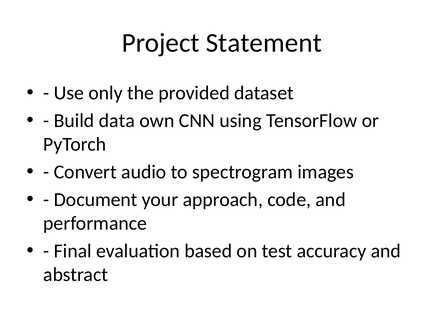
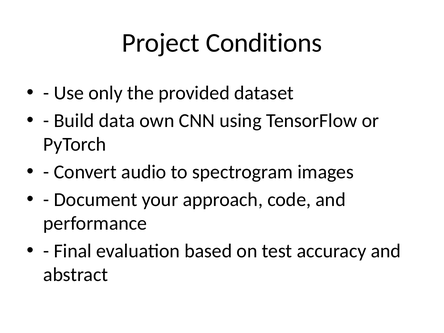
Statement: Statement -> Conditions
